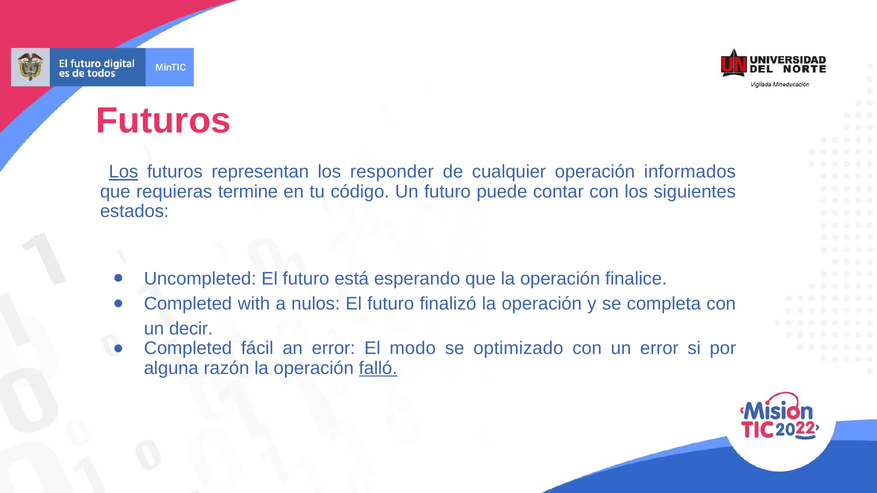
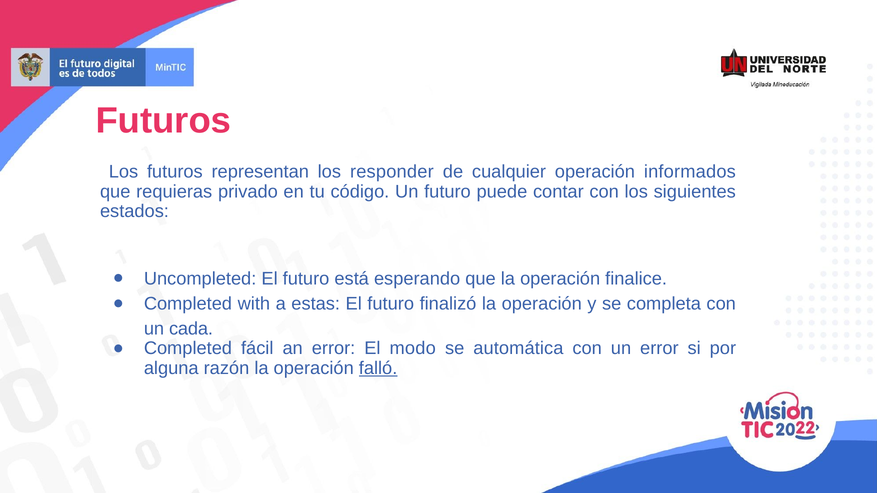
Los at (124, 172) underline: present -> none
termine: termine -> privado
nulos: nulos -> estas
decir: decir -> cada
optimizado: optimizado -> automática
